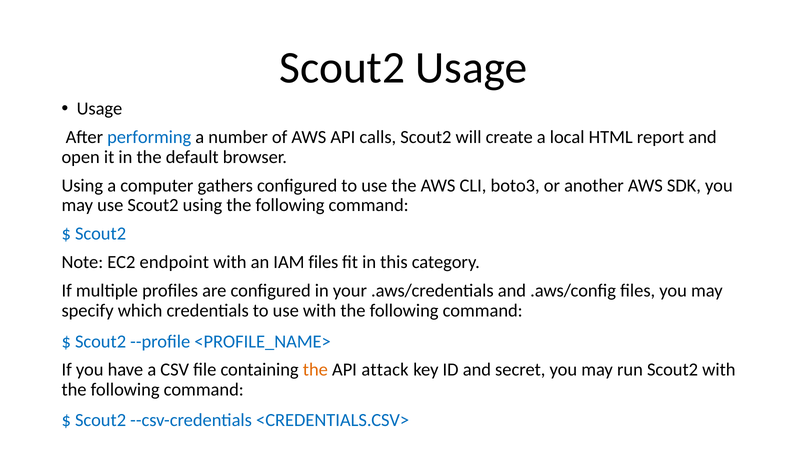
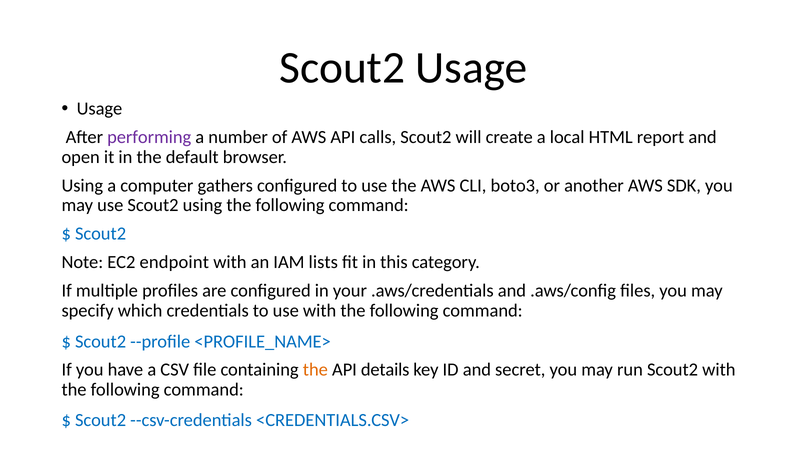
performing colour: blue -> purple
IAM files: files -> lists
attack: attack -> details
